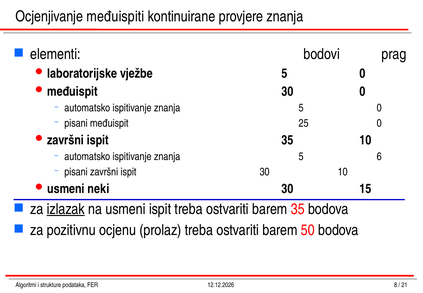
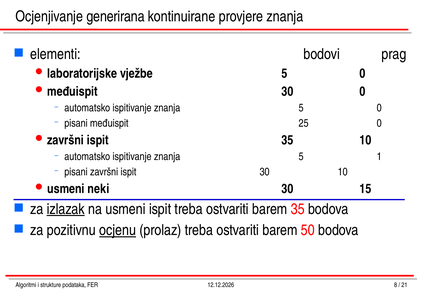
međuispiti: međuispiti -> generirana
6: 6 -> 1
ocjenu underline: none -> present
